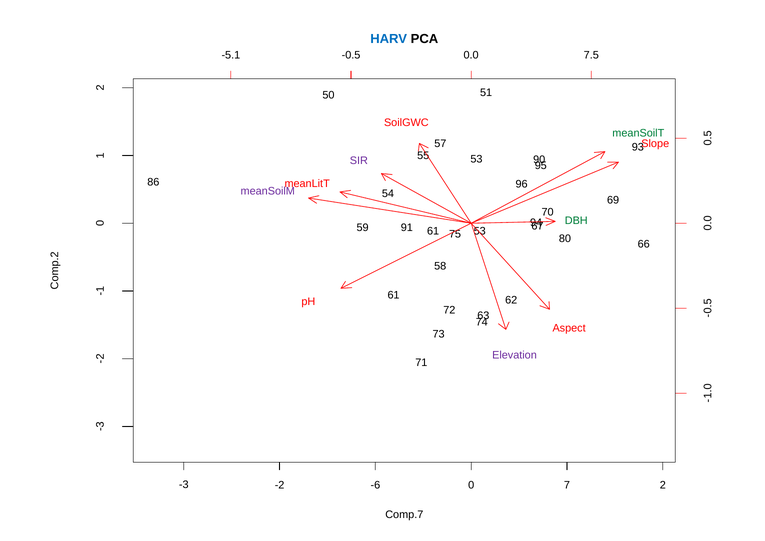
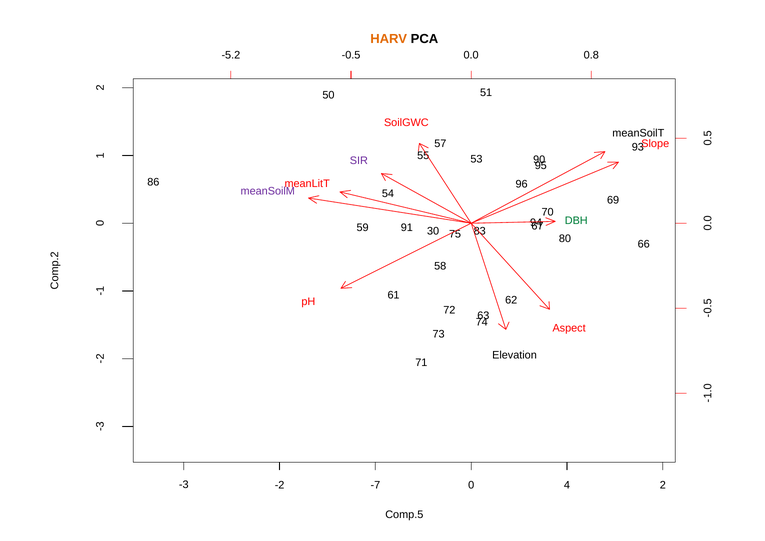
HARV colour: blue -> orange
-5.1: -5.1 -> -5.2
7.5: 7.5 -> 0.8
meanSoilT colour: green -> black
59 61: 61 -> 30
75 53: 53 -> 83
Elevation colour: purple -> black
-6: -6 -> -7
7: 7 -> 4
Comp.7: Comp.7 -> Comp.5
